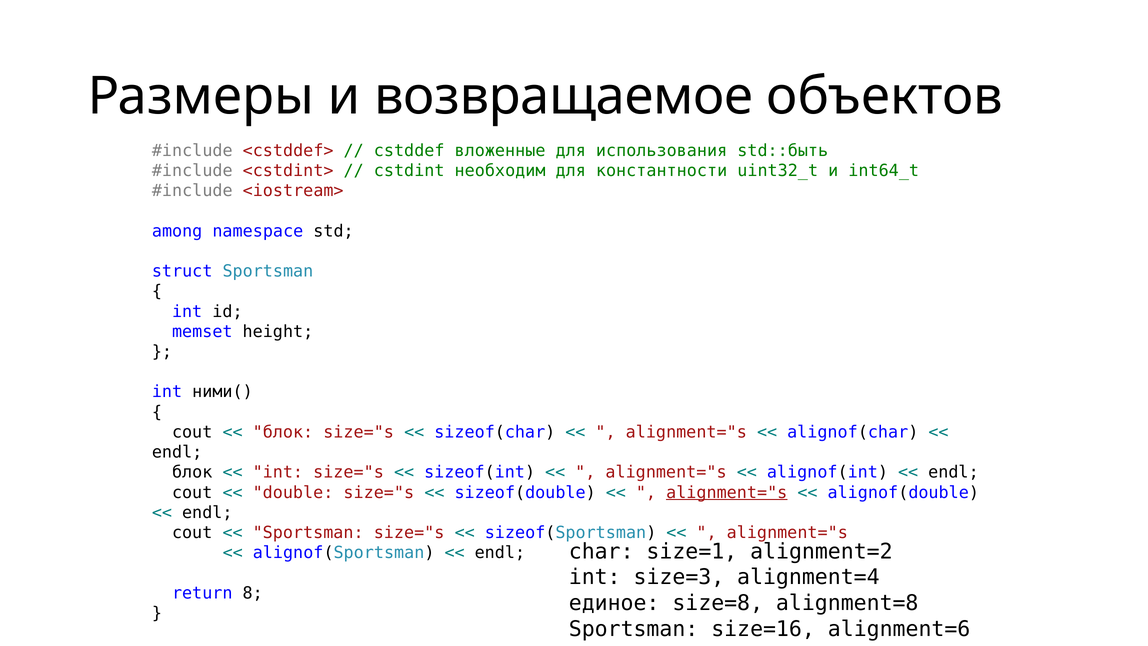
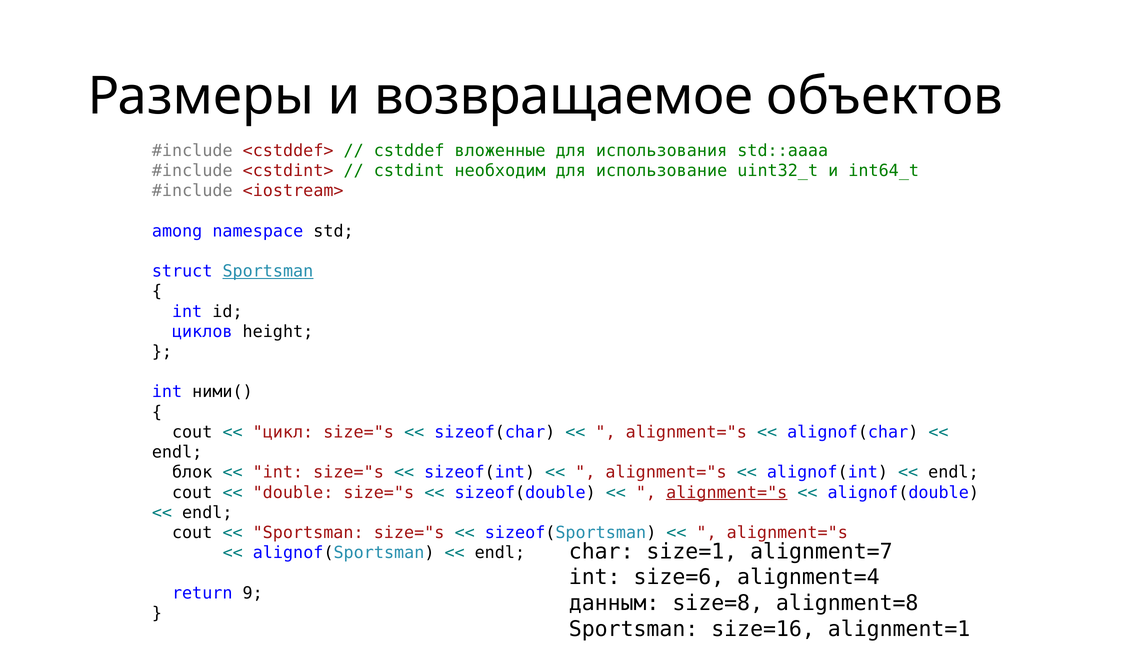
std::быть: std::быть -> std::aaaa
константности: константности -> использование
Sportsman at (268, 271) underline: none -> present
memset: memset -> циклов
блок at (283, 432): блок -> цикл
alignment=2: alignment=2 -> alignment=7
size=3: size=3 -> size=6
8: 8 -> 9
единое: единое -> данным
alignment=6: alignment=6 -> alignment=1
